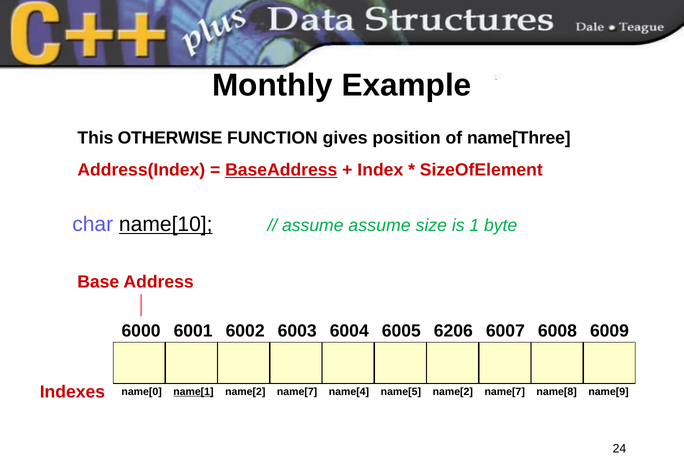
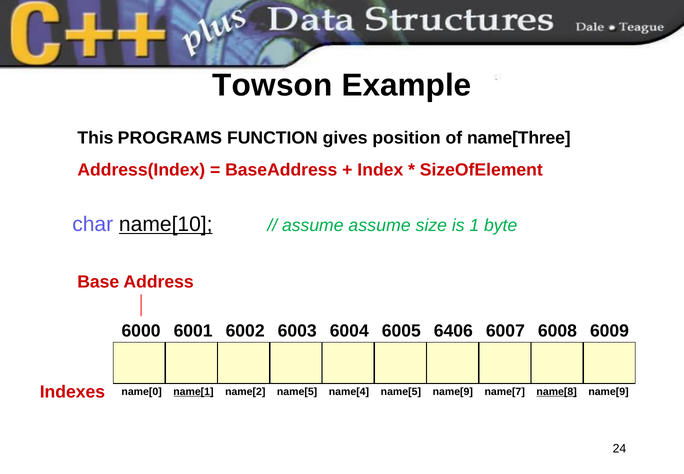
Monthly: Monthly -> Towson
OTHERWISE: OTHERWISE -> PROGRAMS
BaseAddress underline: present -> none
6206: 6206 -> 6406
name[7 at (297, 391): name[7 -> name[5
name[5 name[2: name[2 -> name[9
name[8 underline: none -> present
